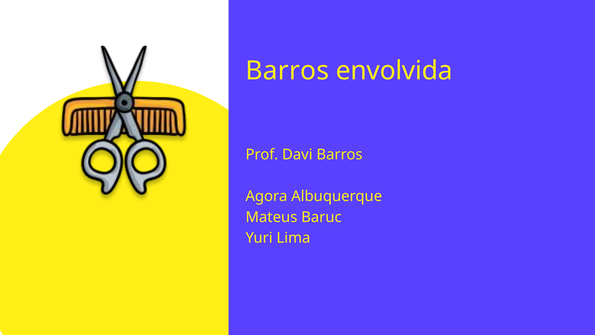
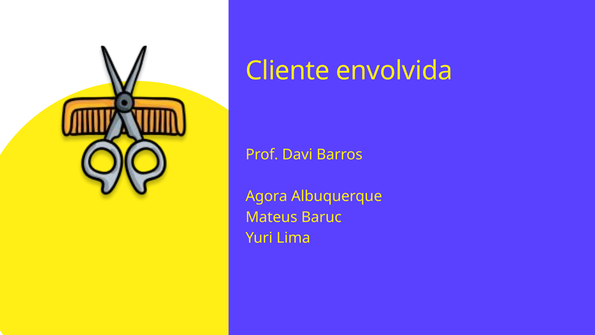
Barros at (287, 71): Barros -> Cliente
